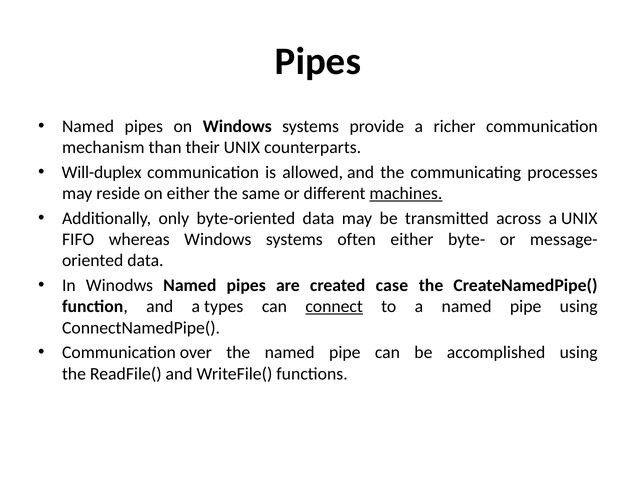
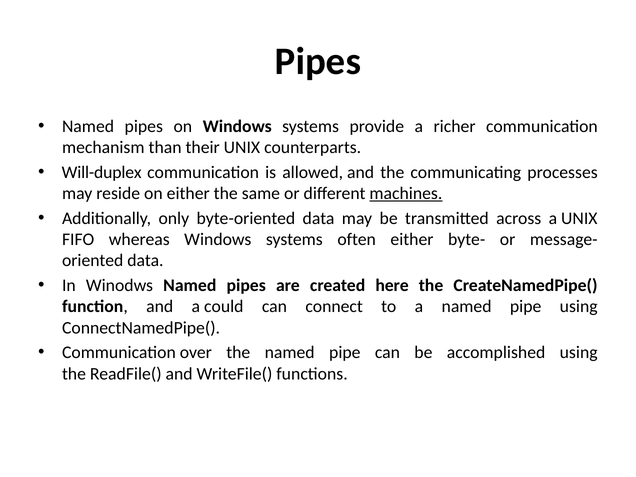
case: case -> here
types: types -> could
connect underline: present -> none
